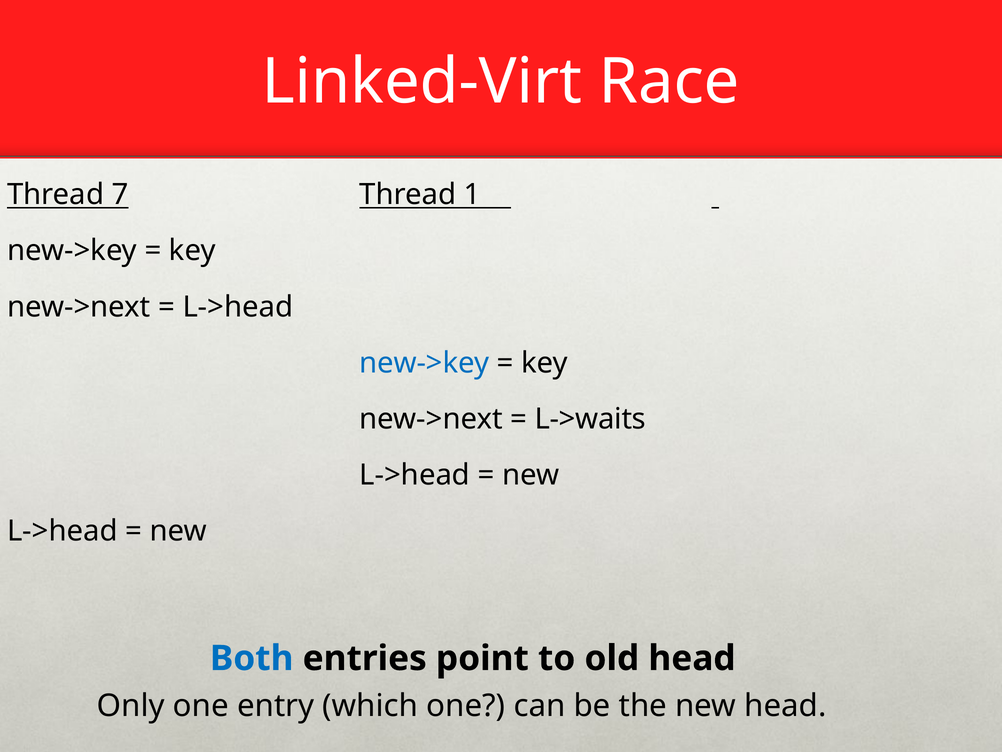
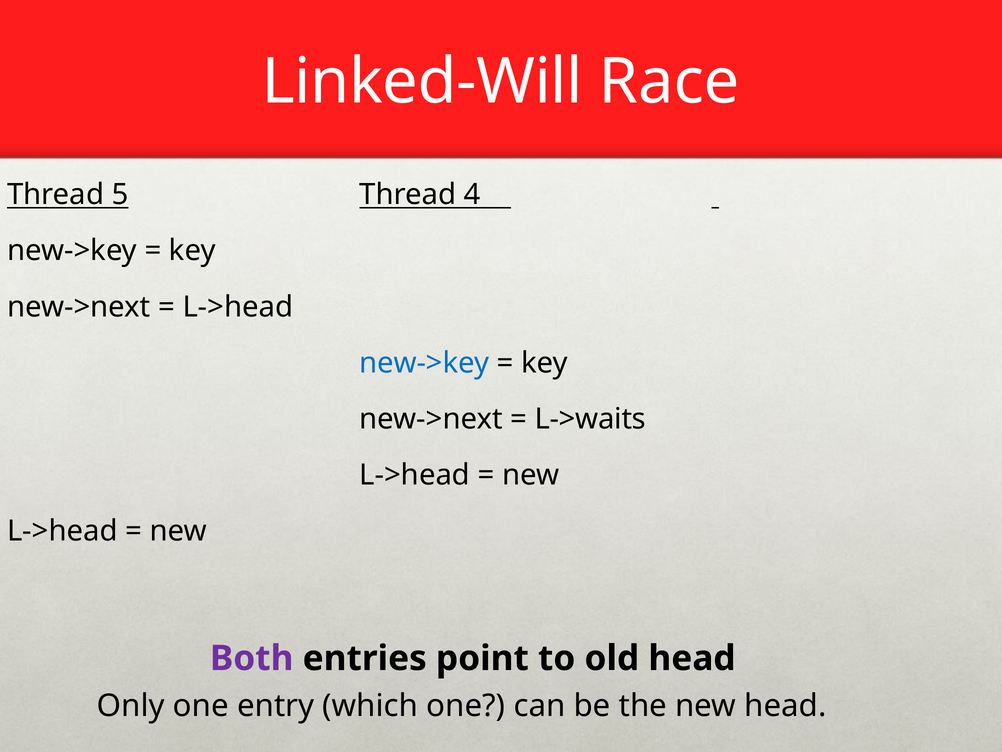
Linked-Virt: Linked-Virt -> Linked-Will
7: 7 -> 5
1: 1 -> 4
Both colour: blue -> purple
